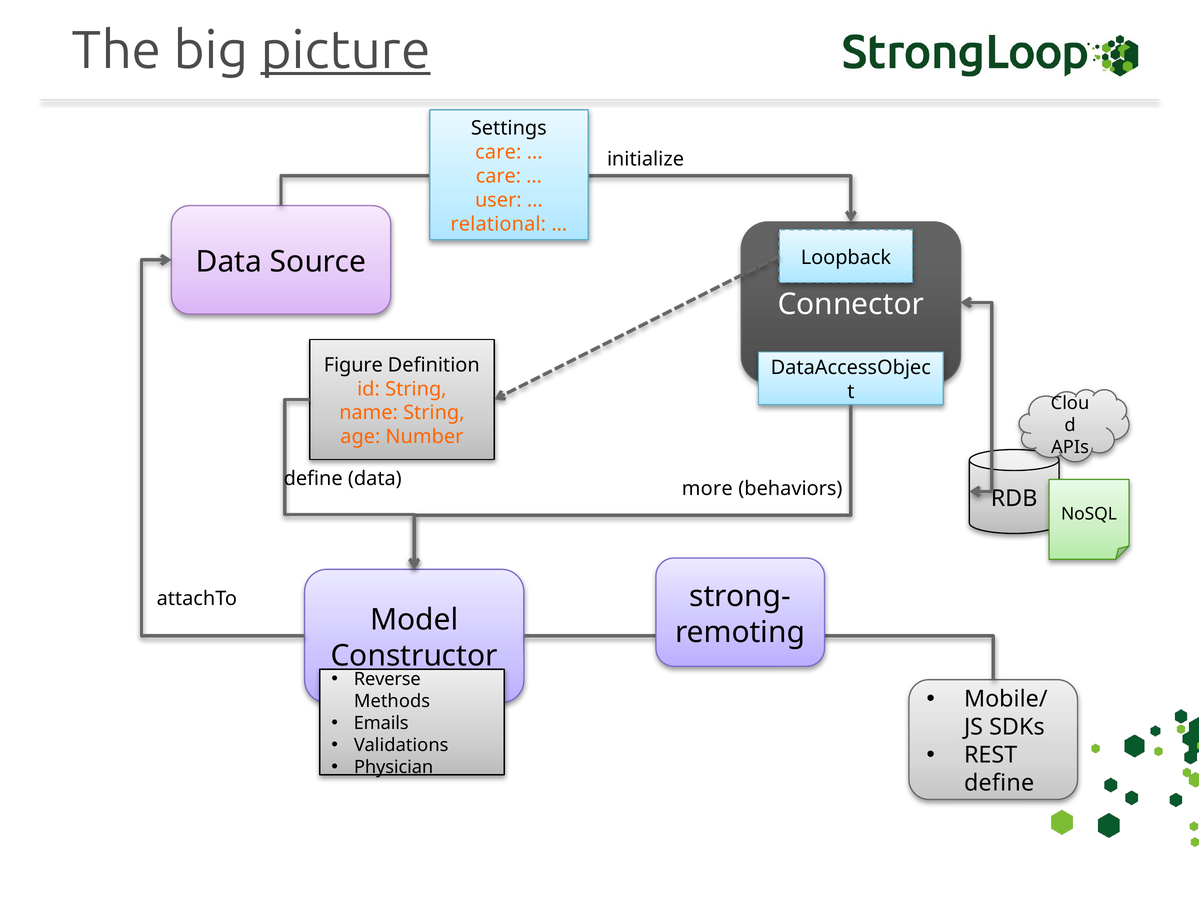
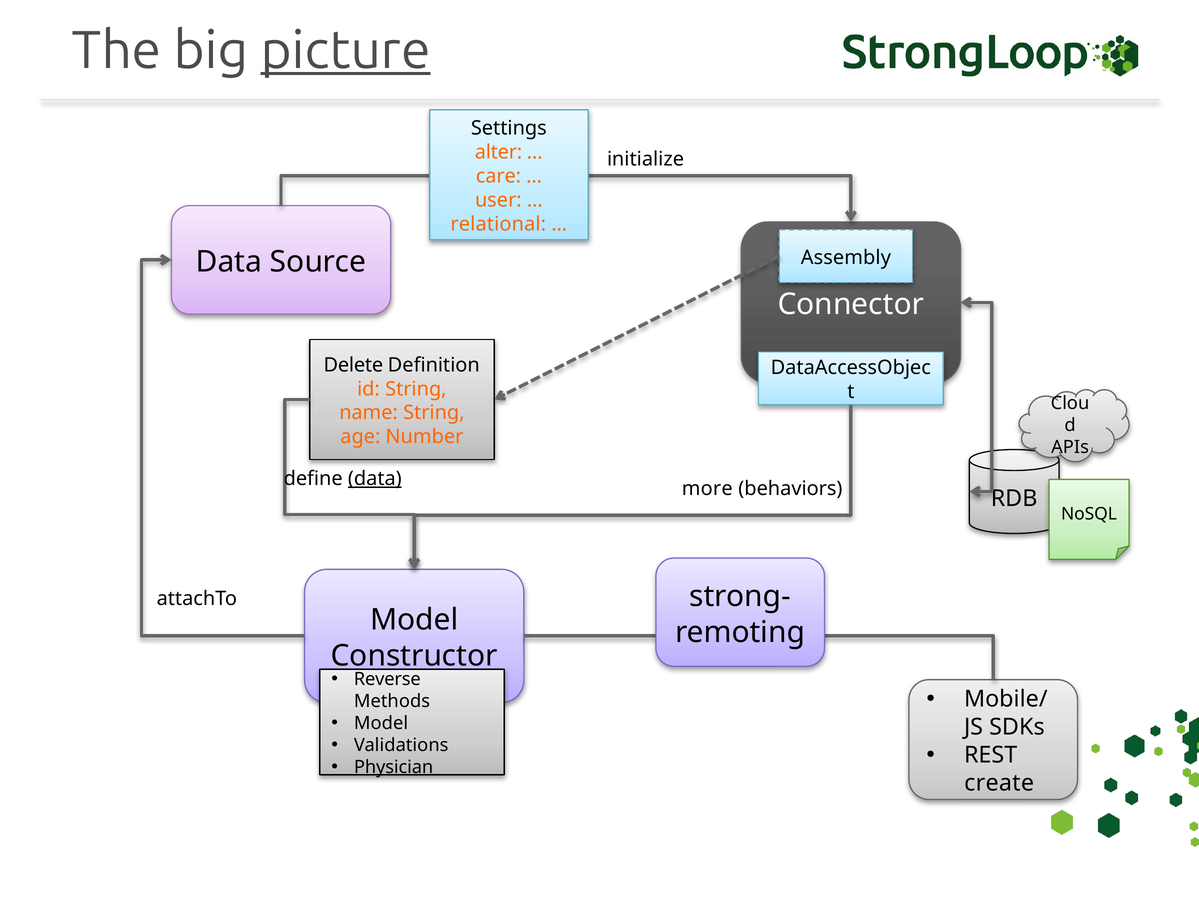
care at (498, 152): care -> alter
Loopback: Loopback -> Assembly
Figure: Figure -> Delete
data at (375, 479) underline: none -> present
Emails at (381, 723): Emails -> Model
define at (999, 783): define -> create
